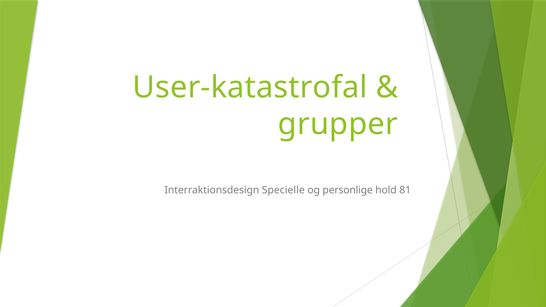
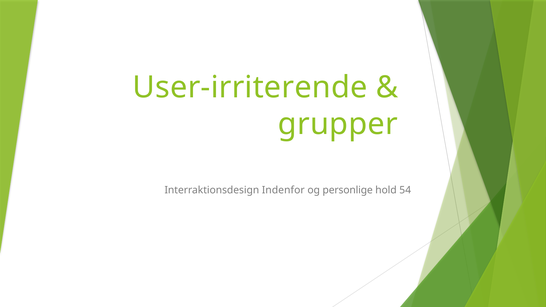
User-katastrofal: User-katastrofal -> User-irriterende
Specielle: Specielle -> Indenfor
81: 81 -> 54
